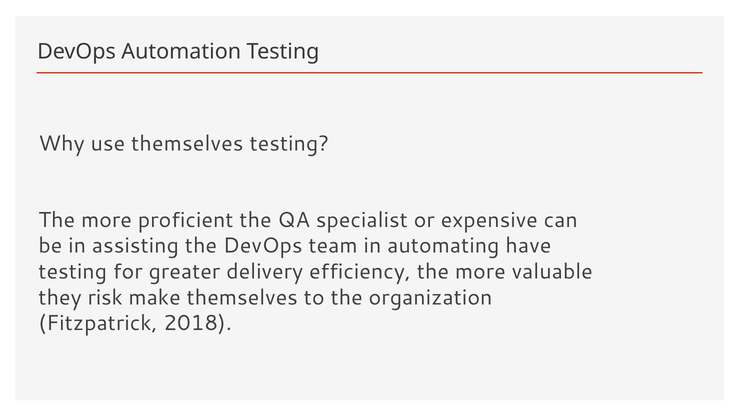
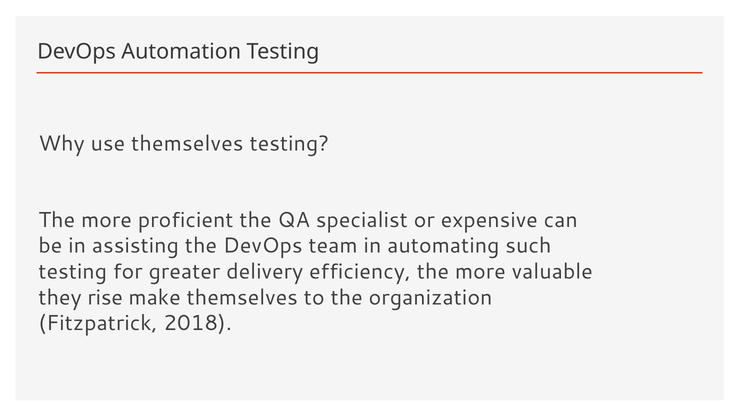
have: have -> such
risk: risk -> rise
